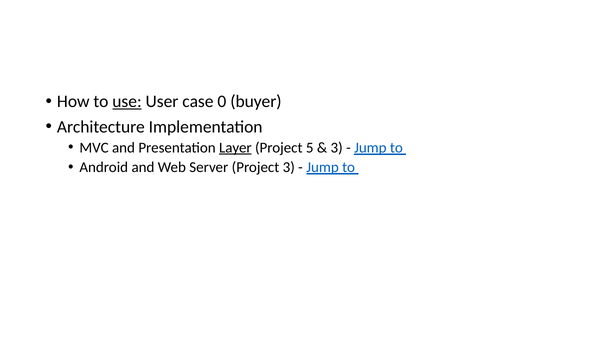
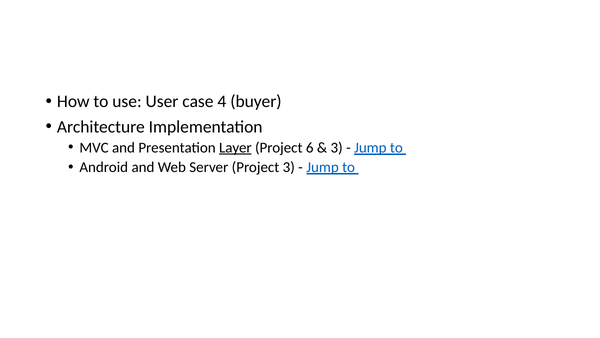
use underline: present -> none
0: 0 -> 4
5: 5 -> 6
